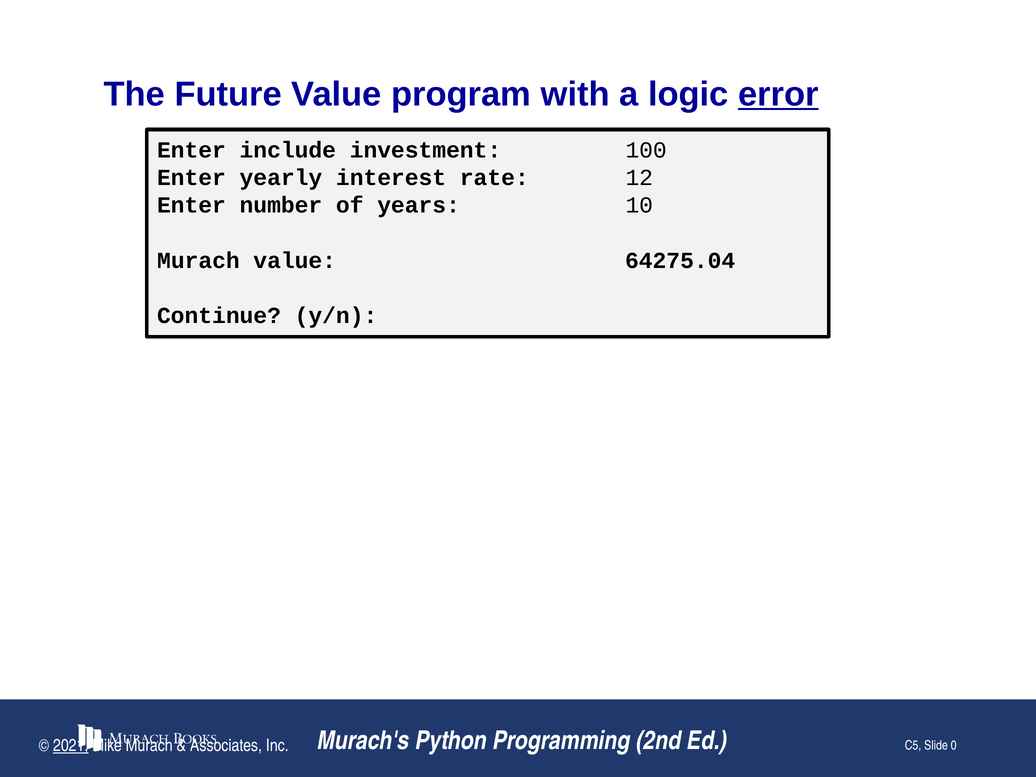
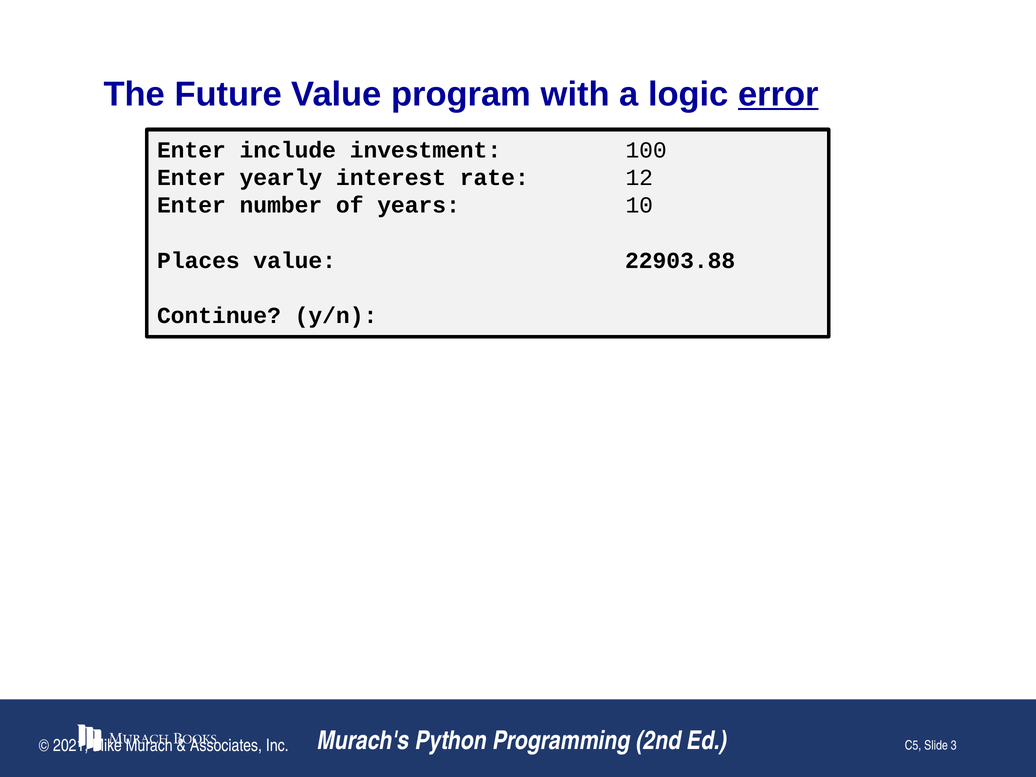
Murach at (198, 261): Murach -> Places
64275.04: 64275.04 -> 22903.88
2021 underline: present -> none
0: 0 -> 3
